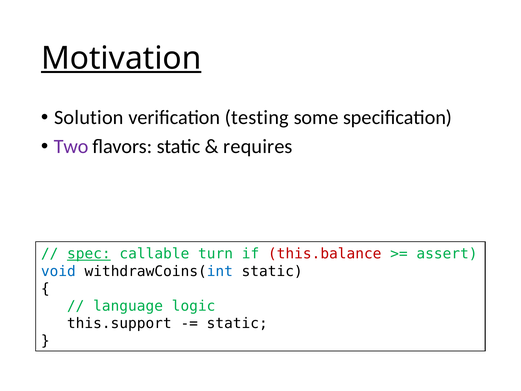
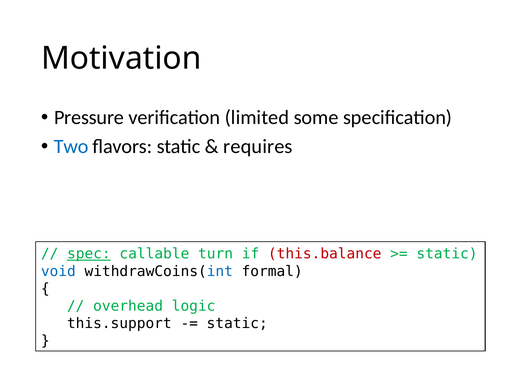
Motivation underline: present -> none
Solution: Solution -> Pressure
testing: testing -> limited
Two colour: purple -> blue
assert at (447, 254): assert -> static
withdrawCoins(int static: static -> formal
language: language -> overhead
